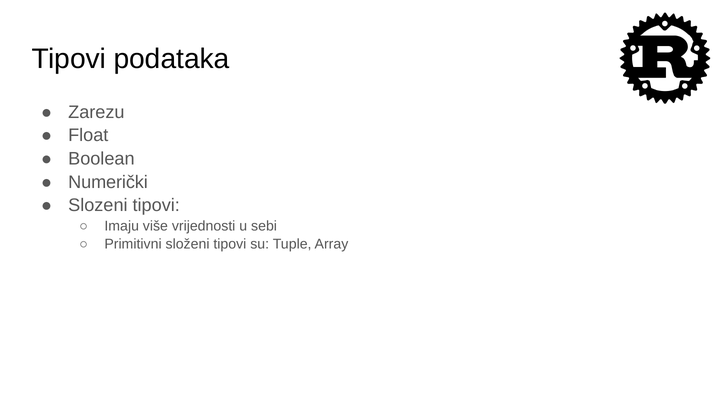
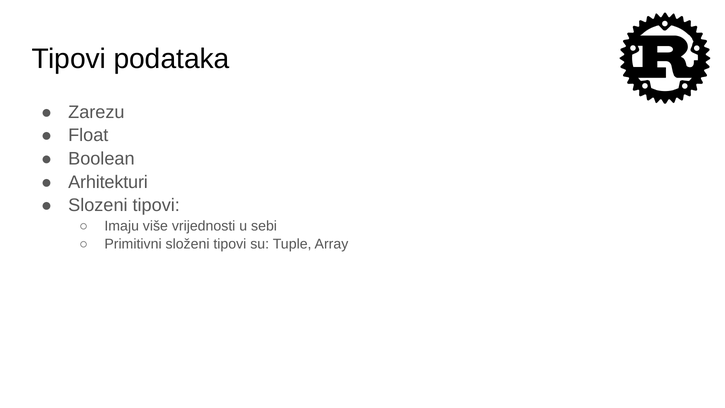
Numerički: Numerički -> Arhitekturi
